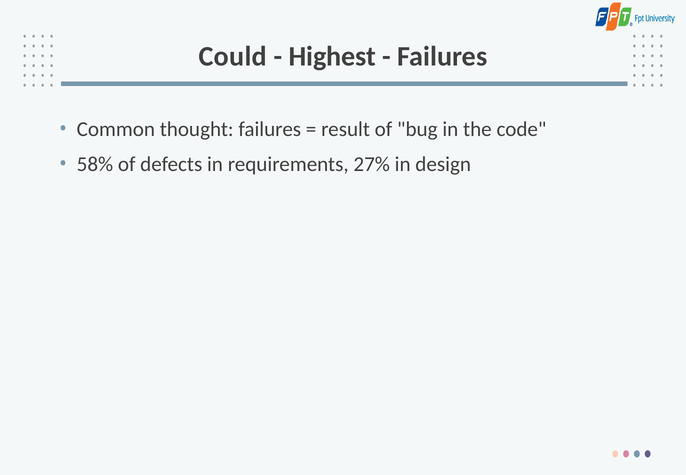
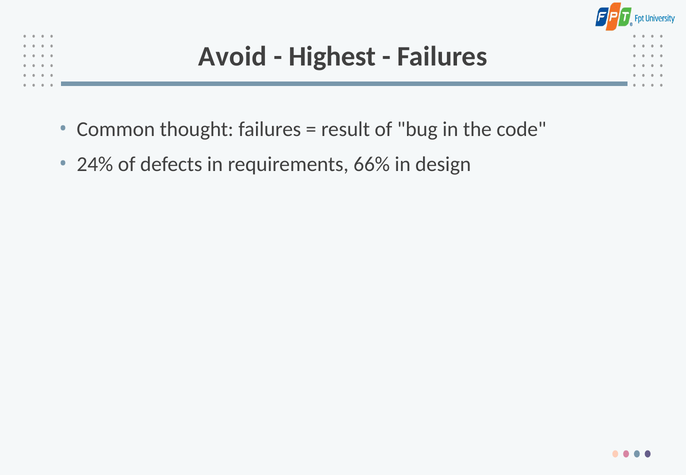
Could: Could -> Avoid
58%: 58% -> 24%
27%: 27% -> 66%
